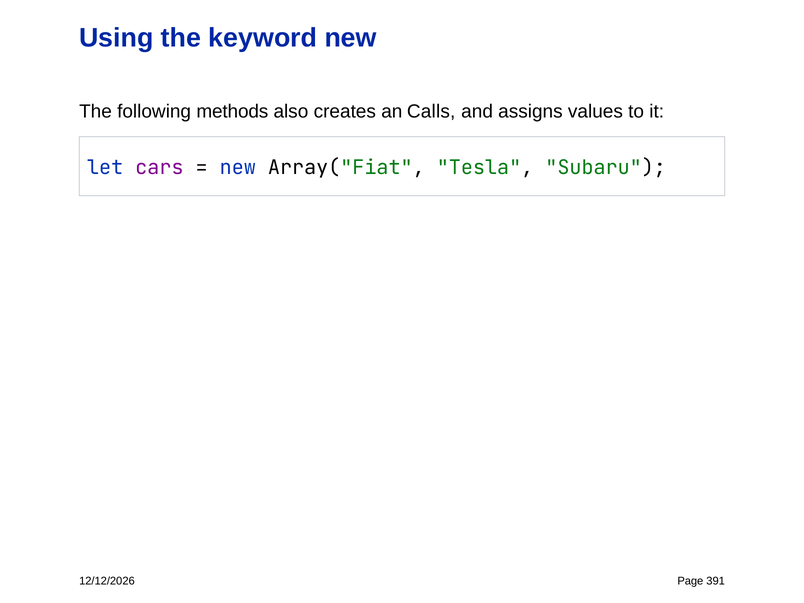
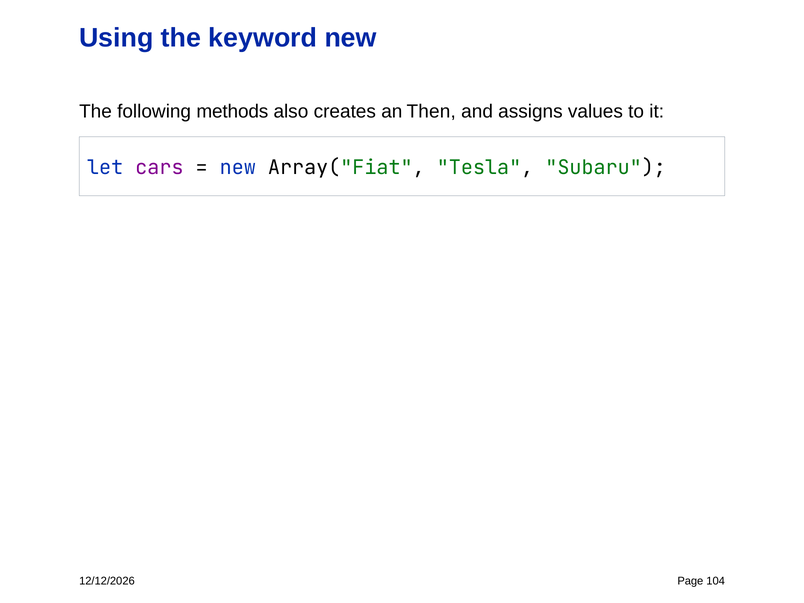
Calls: Calls -> Then
391: 391 -> 104
